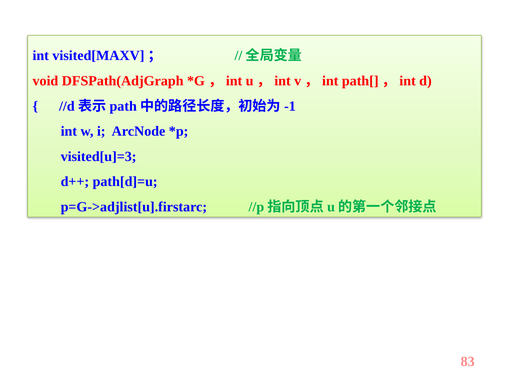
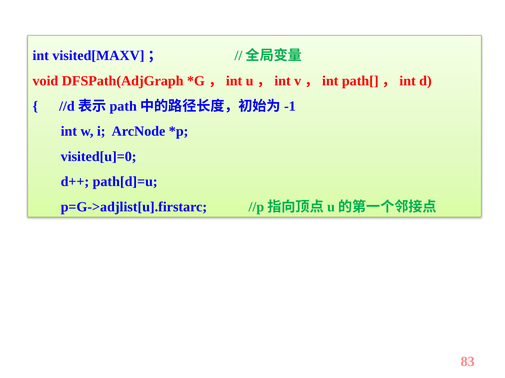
visited[u]=3: visited[u]=3 -> visited[u]=0
